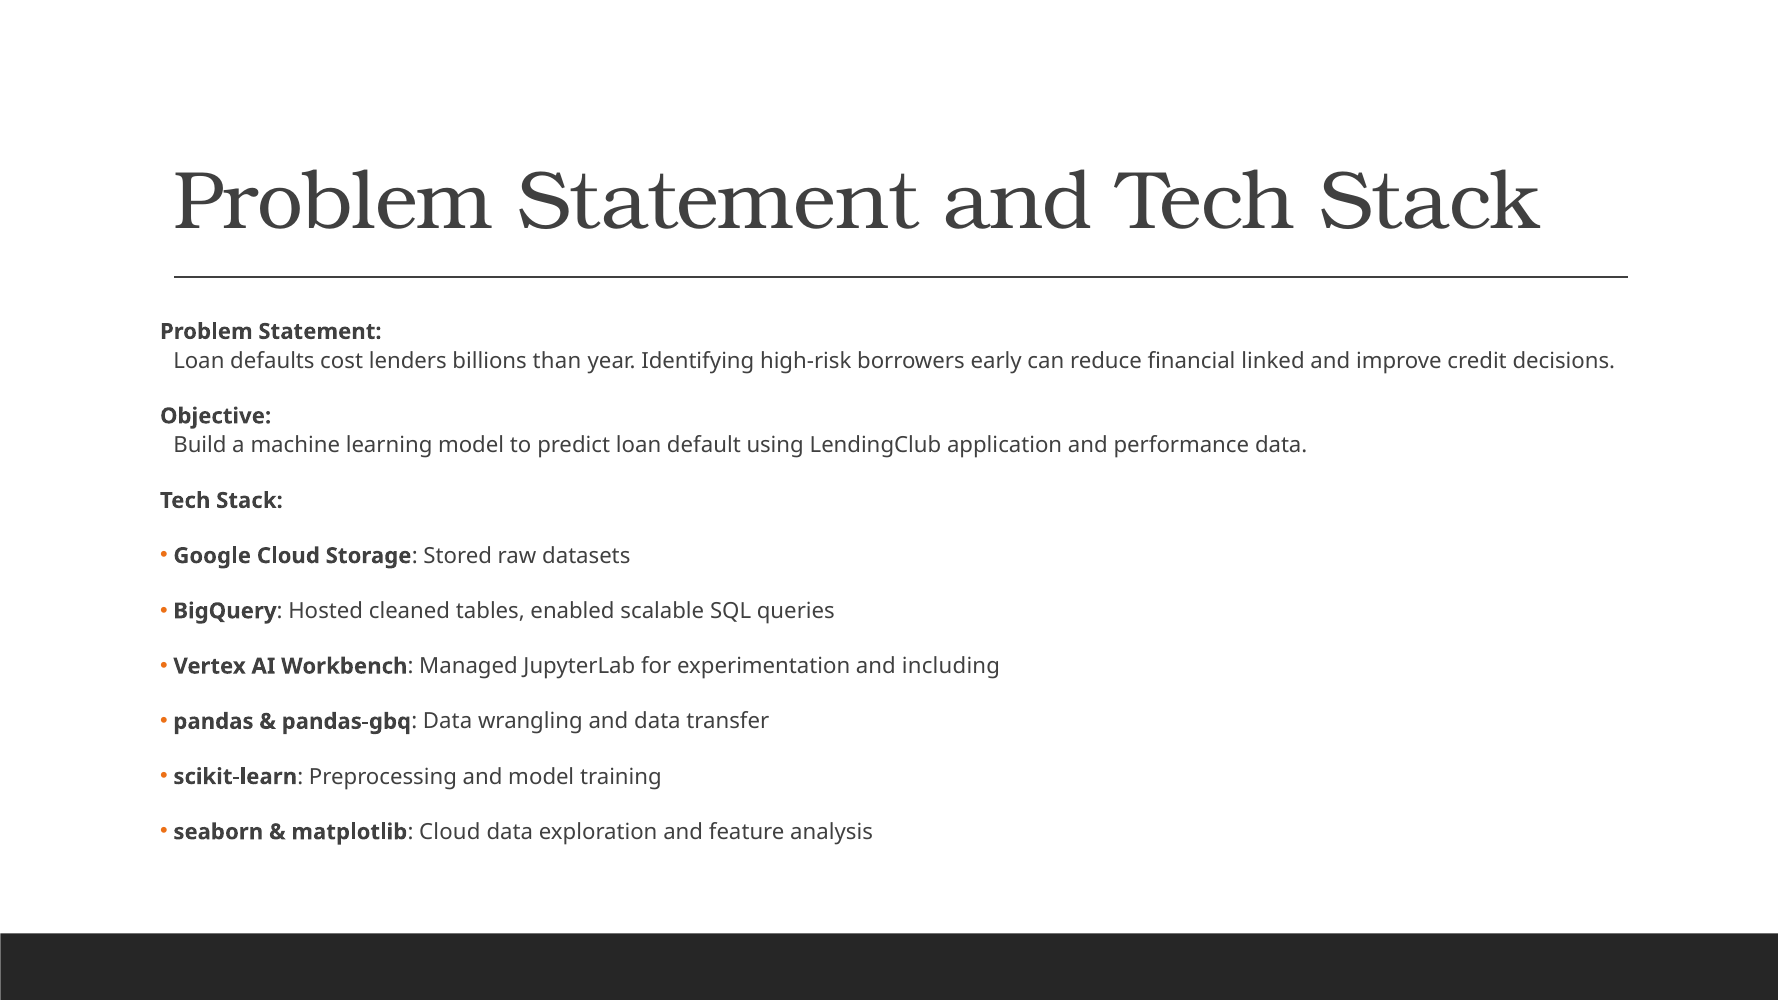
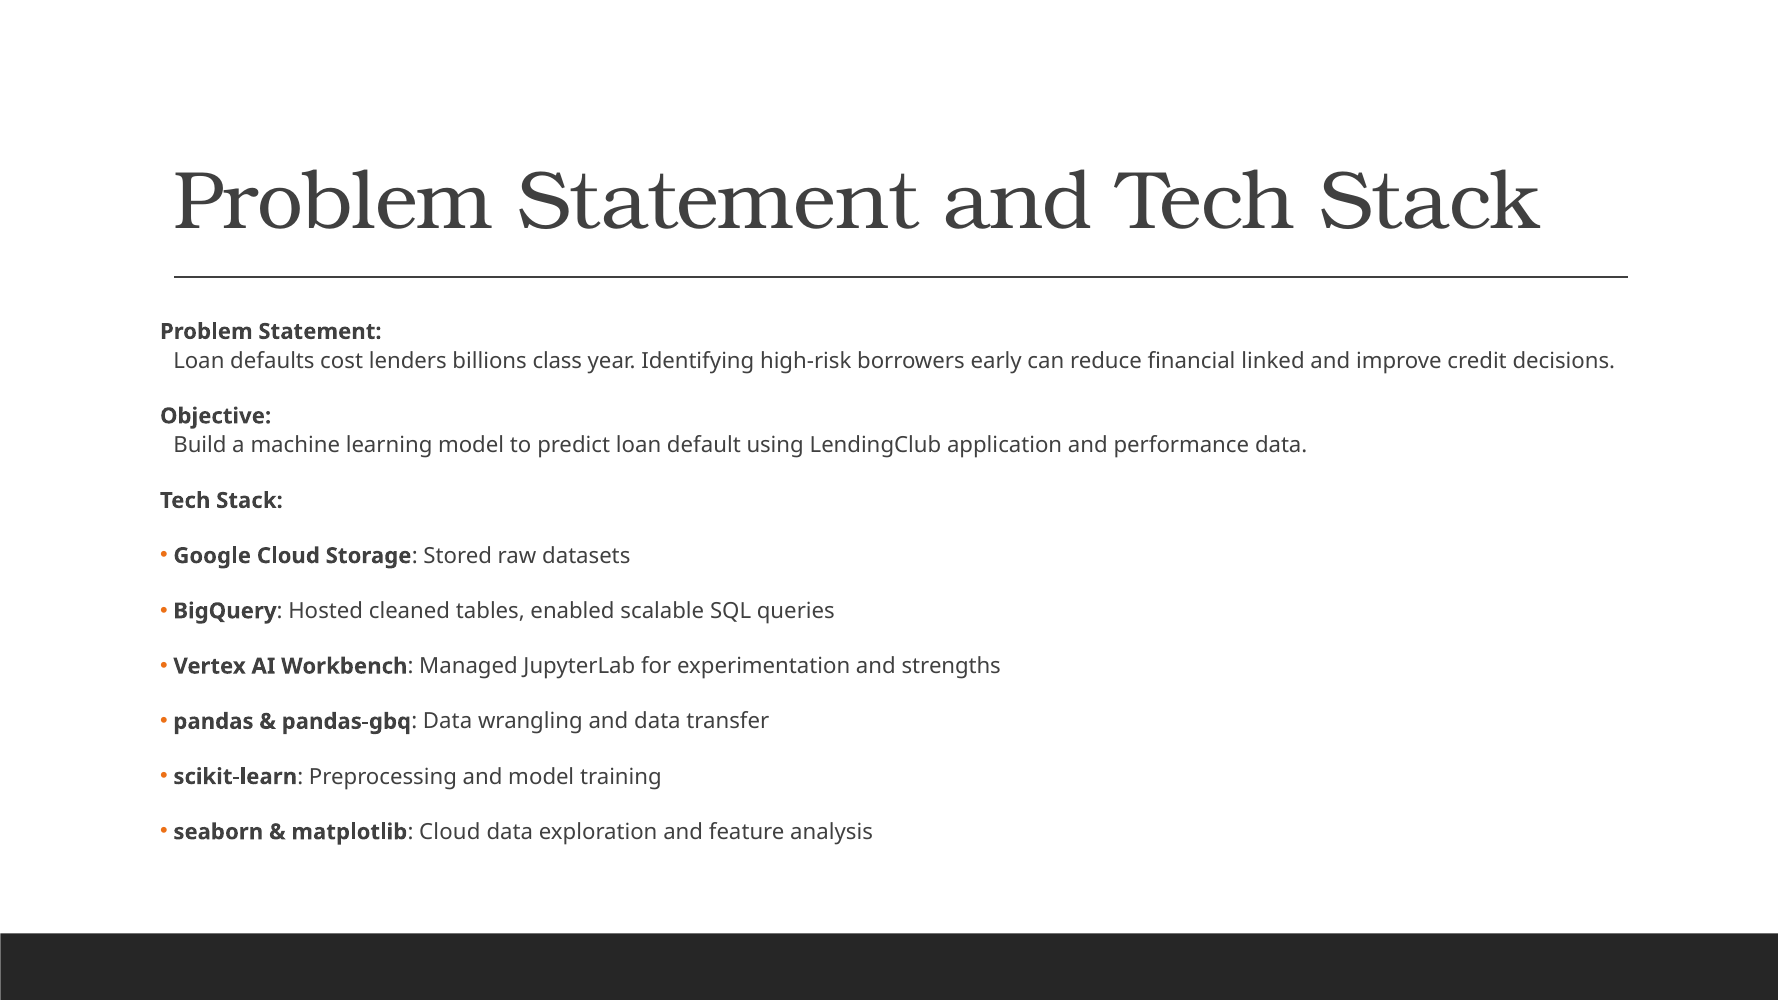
than: than -> class
including: including -> strengths
